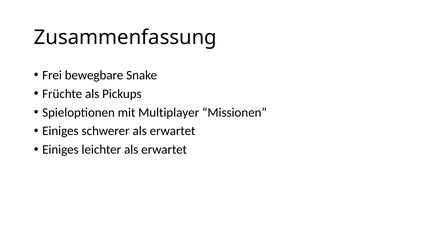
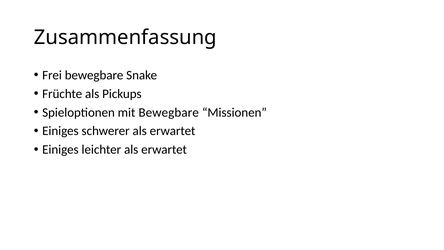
mit Multiplayer: Multiplayer -> Bewegbare
